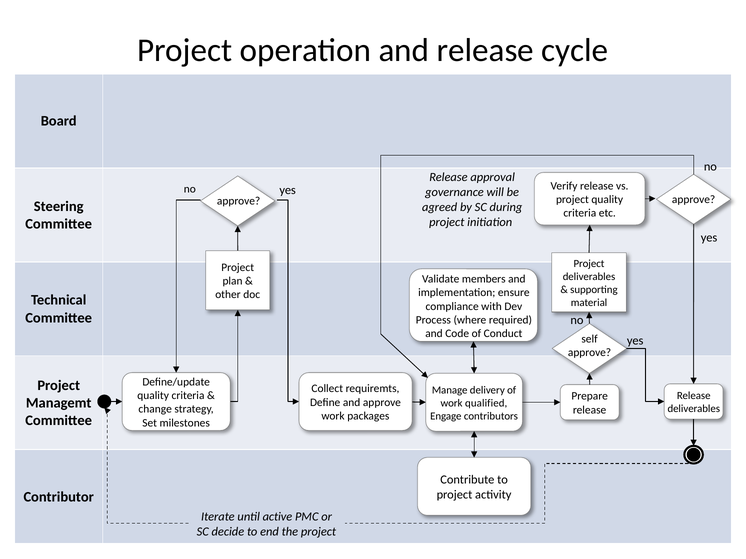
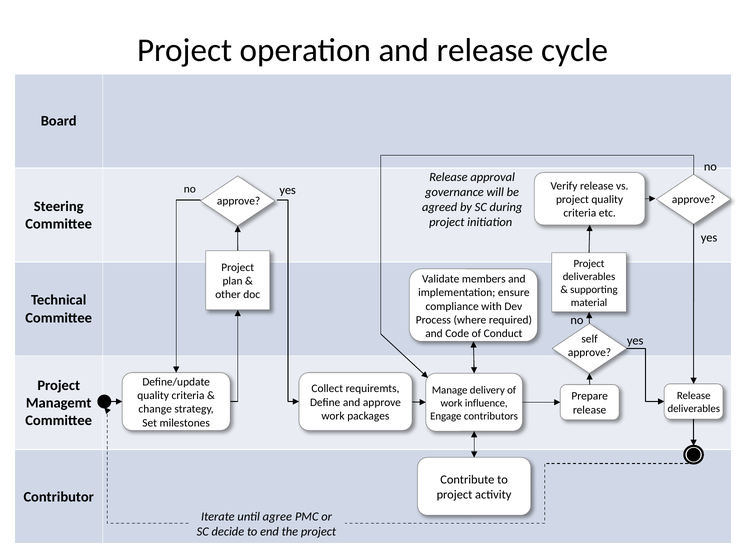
qualified: qualified -> influence
active: active -> agree
